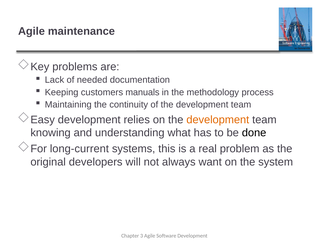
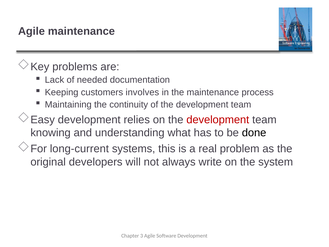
manuals: manuals -> involves
the methodology: methodology -> maintenance
development at (218, 120) colour: orange -> red
want: want -> write
